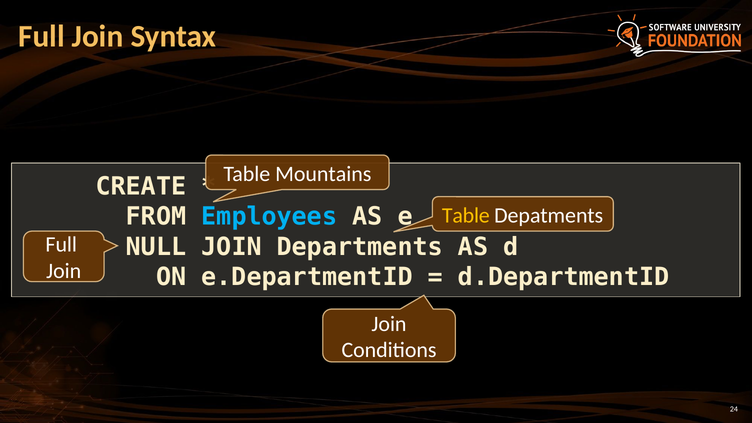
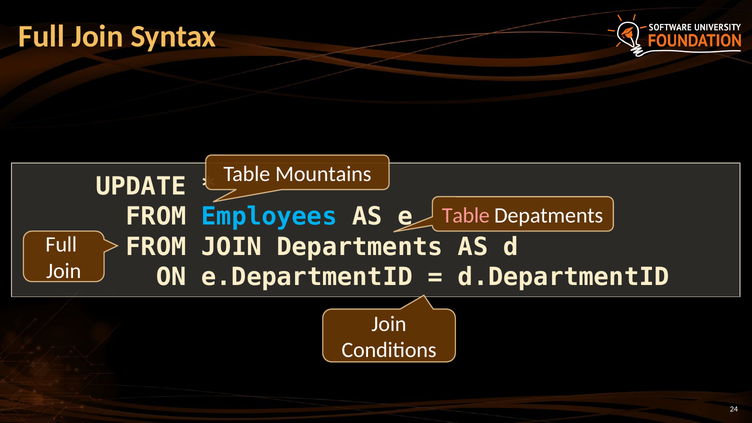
CREATE: CREATE -> UPDATE
Table at (466, 215) colour: yellow -> pink
NULL at (156, 247): NULL -> FROM
